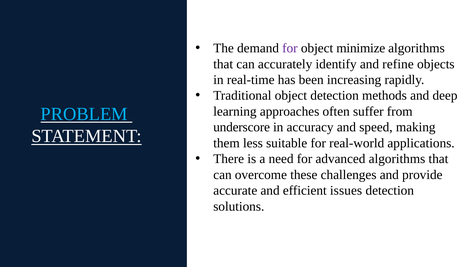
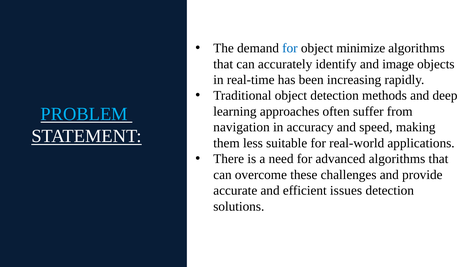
for at (290, 48) colour: purple -> blue
refine: refine -> image
underscore: underscore -> navigation
